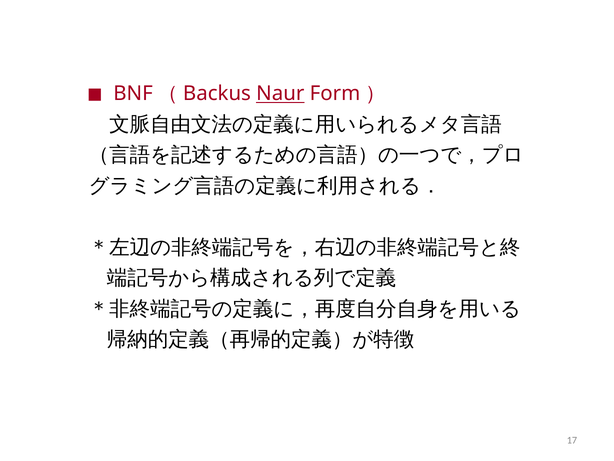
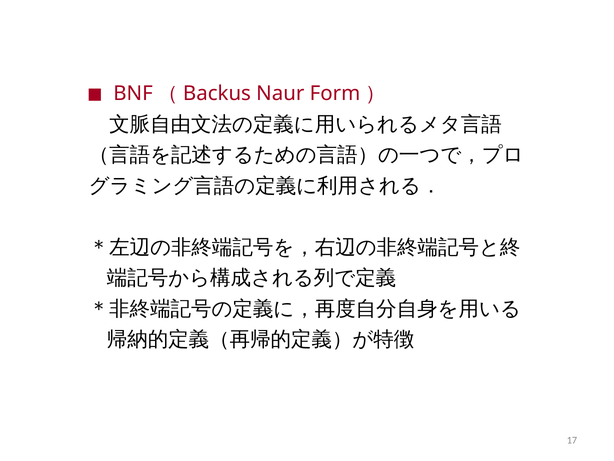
Naur underline: present -> none
